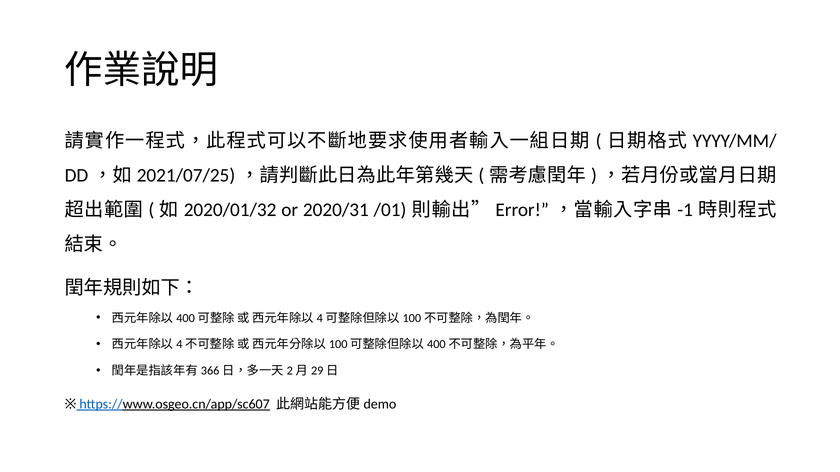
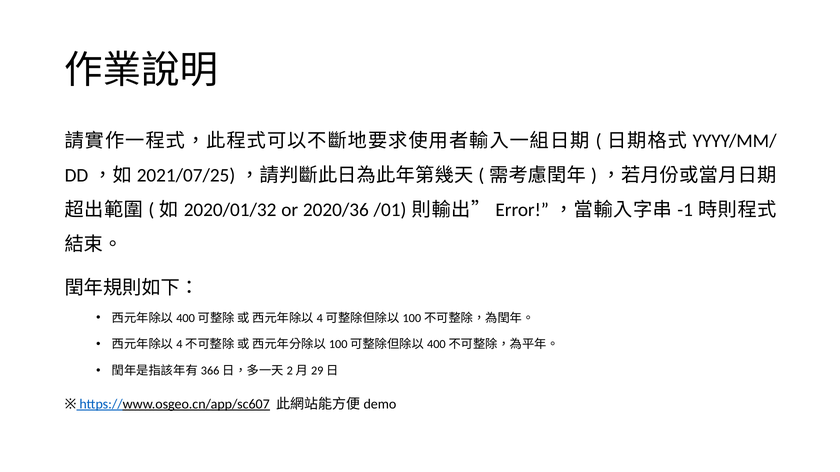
2020/31: 2020/31 -> 2020/36
